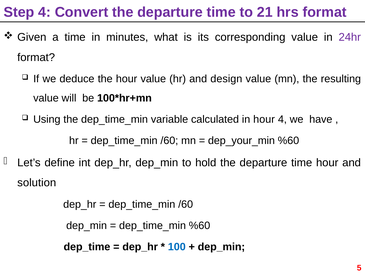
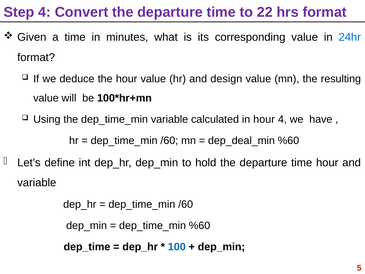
21: 21 -> 22
24hr colour: purple -> blue
dep_your_min: dep_your_min -> dep_deal_min
solution at (37, 183): solution -> variable
